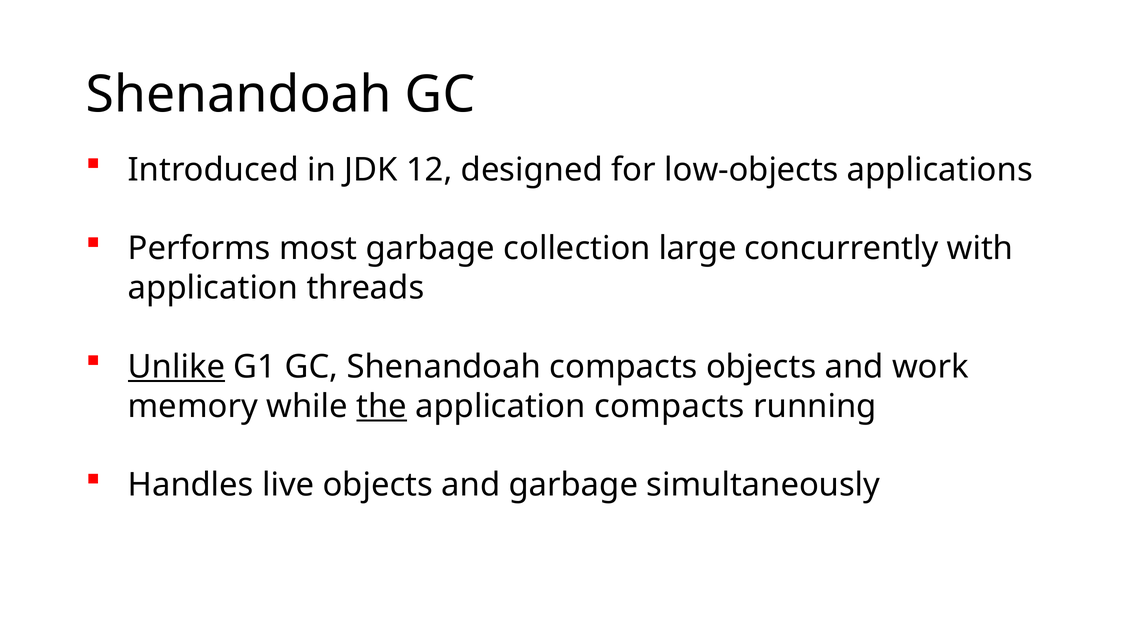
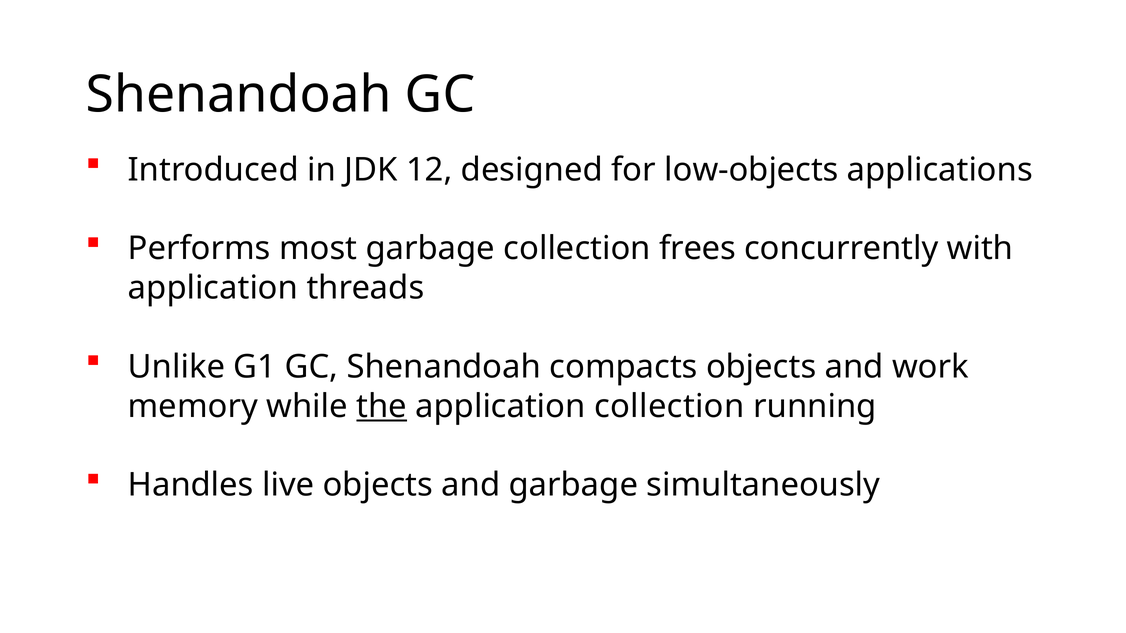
large: large -> frees
Unlike underline: present -> none
application compacts: compacts -> collection
